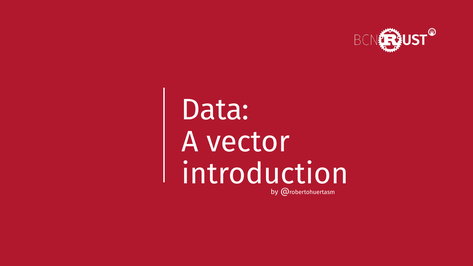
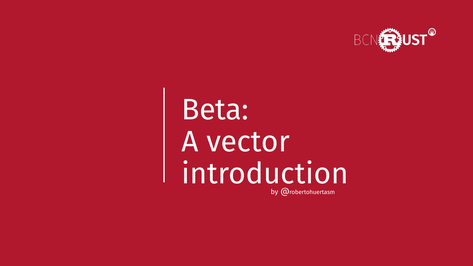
Data: Data -> Beta
